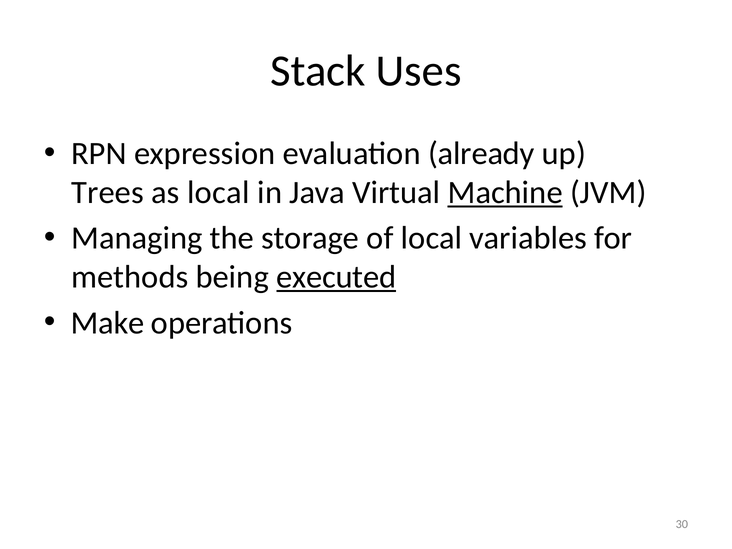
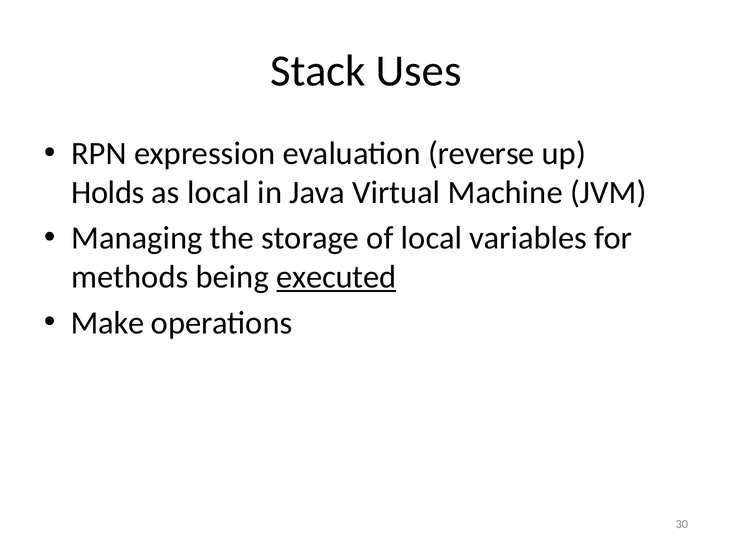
already: already -> reverse
Trees: Trees -> Holds
Machine underline: present -> none
